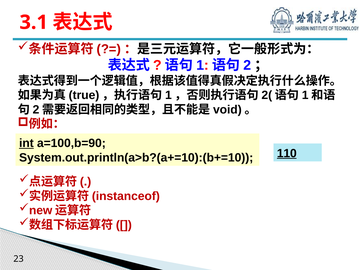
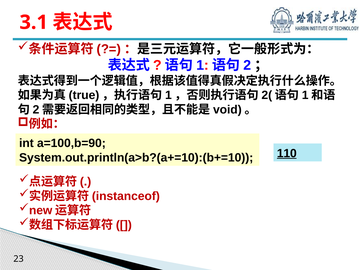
int underline: present -> none
